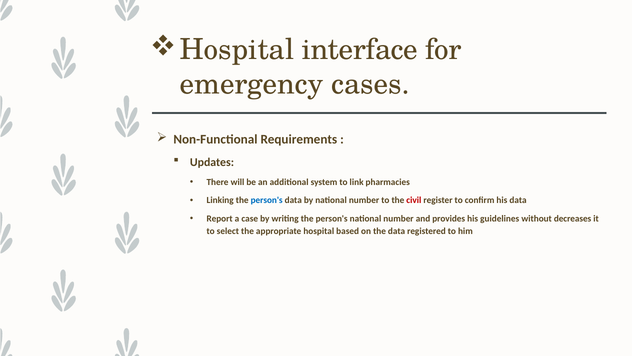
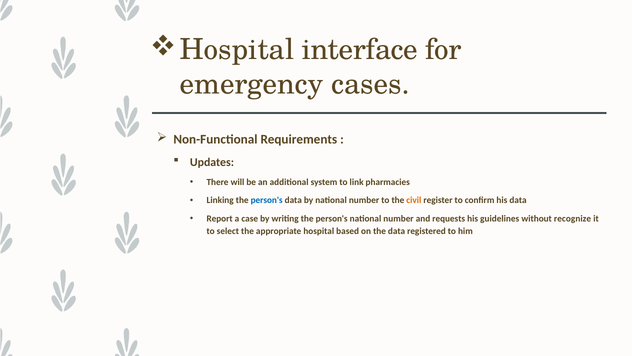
civil colour: red -> orange
provides: provides -> requests
decreases: decreases -> recognize
